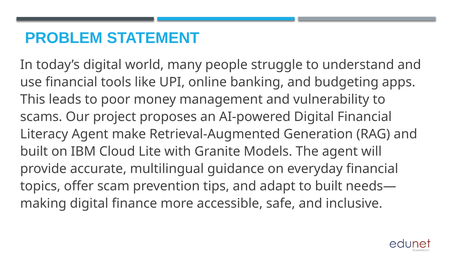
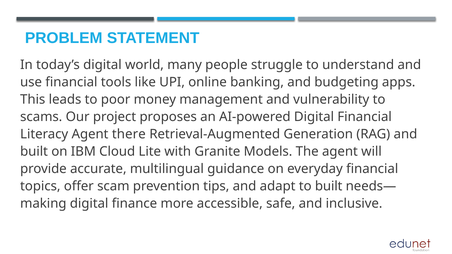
make: make -> there
